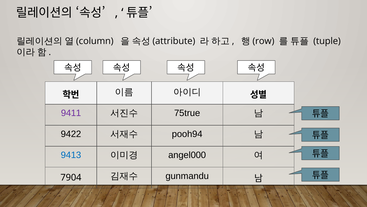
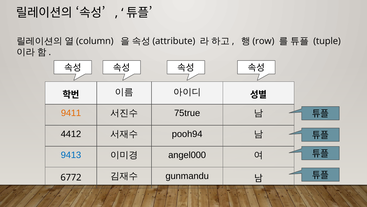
9411 colour: purple -> orange
9422: 9422 -> 4412
7904: 7904 -> 6772
